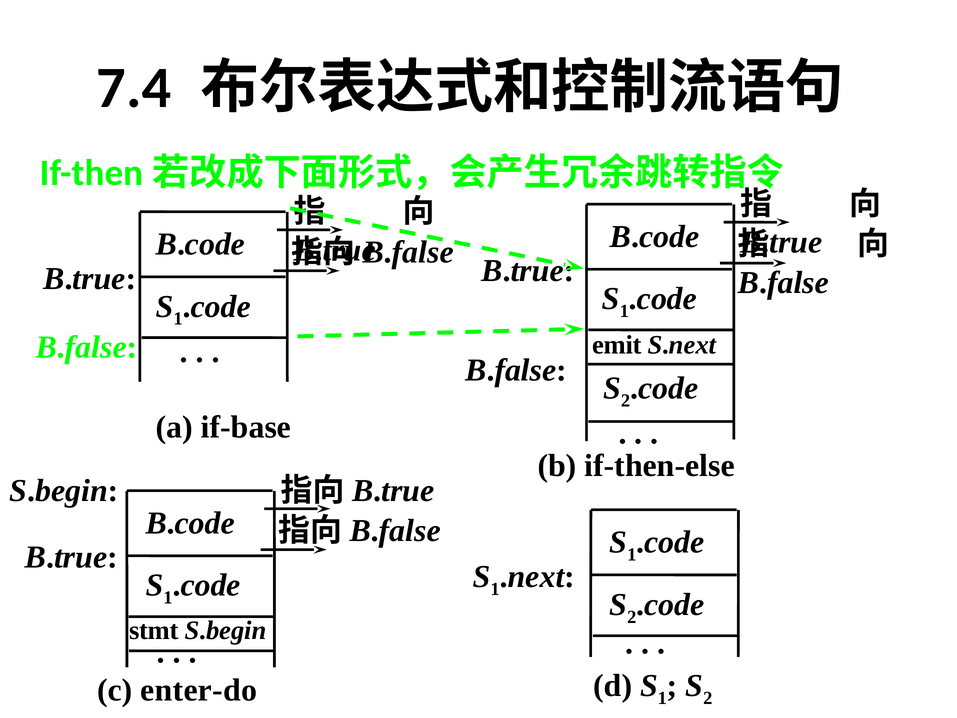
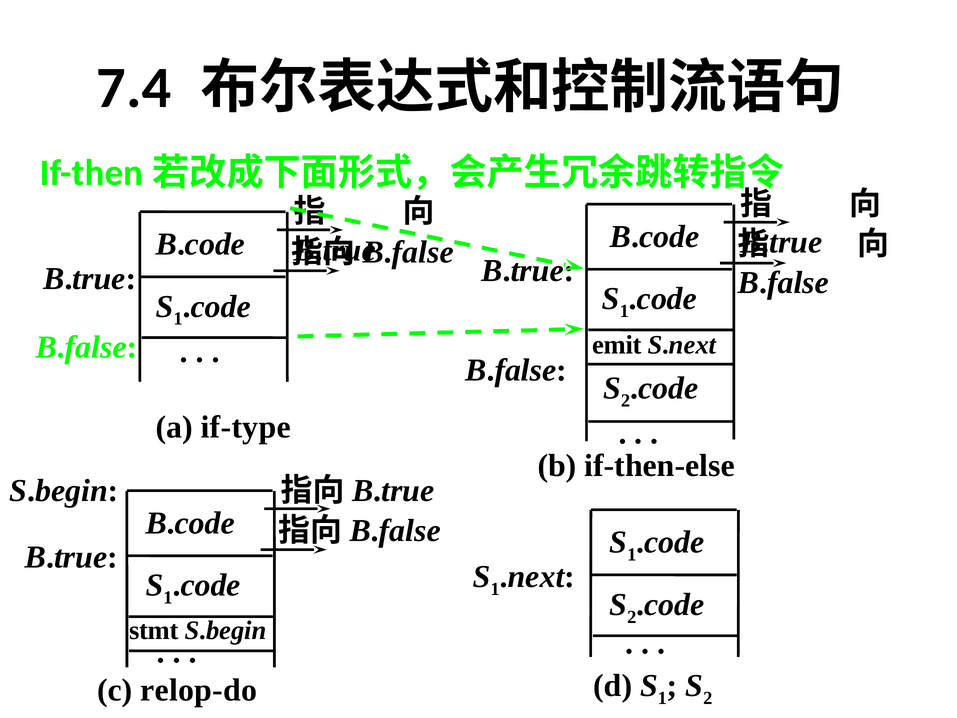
if-base: if-base -> if-type
enter-do: enter-do -> relop-do
